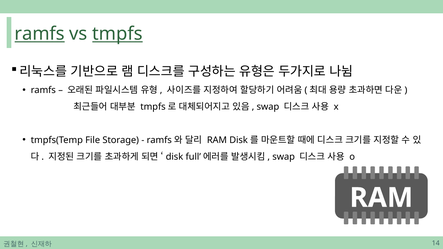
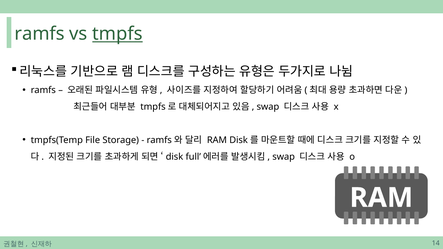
ramfs at (40, 34) underline: present -> none
